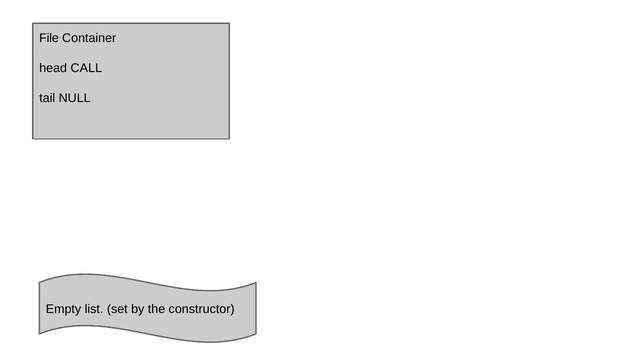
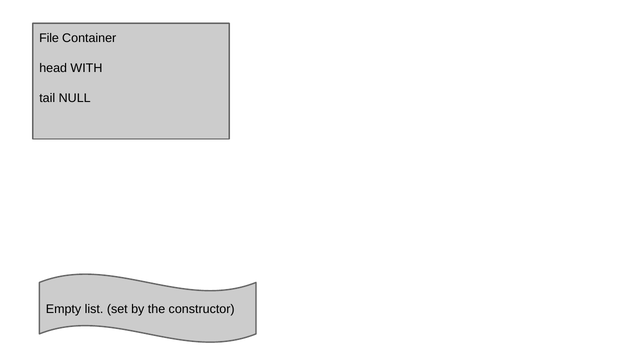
CALL: CALL -> WITH
